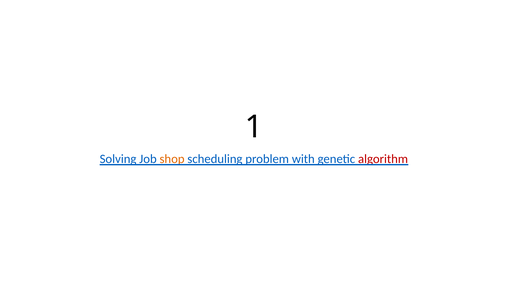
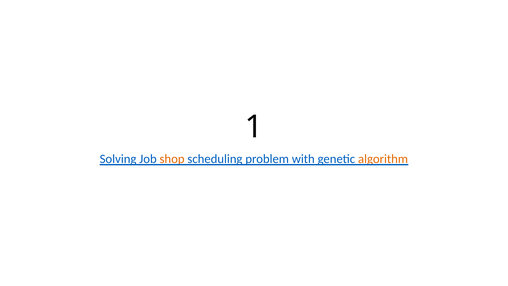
algorithm colour: red -> orange
